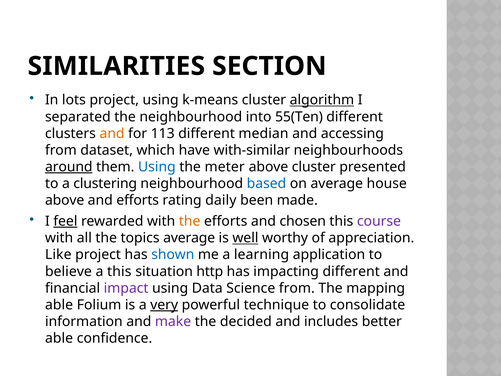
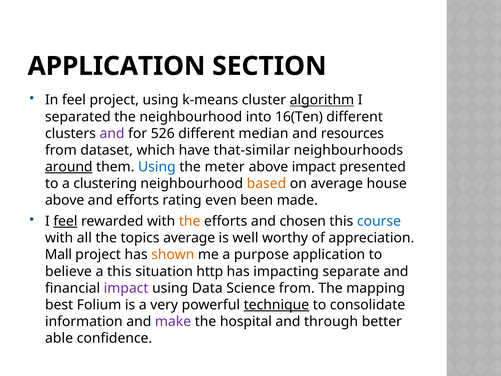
SIMILARITIES at (116, 66): SIMILARITIES -> APPLICATION
In lots: lots -> feel
55(Ten: 55(Ten -> 16(Ten
and at (112, 133) colour: orange -> purple
113: 113 -> 526
accessing: accessing -> resources
with-similar: with-similar -> that-similar
above cluster: cluster -> impact
based colour: blue -> orange
daily: daily -> even
course colour: purple -> blue
well underline: present -> none
Like: Like -> Mall
shown colour: blue -> orange
learning: learning -> purpose
impacting different: different -> separate
able at (59, 305): able -> best
very underline: present -> none
technique underline: none -> present
decided: decided -> hospital
includes: includes -> through
